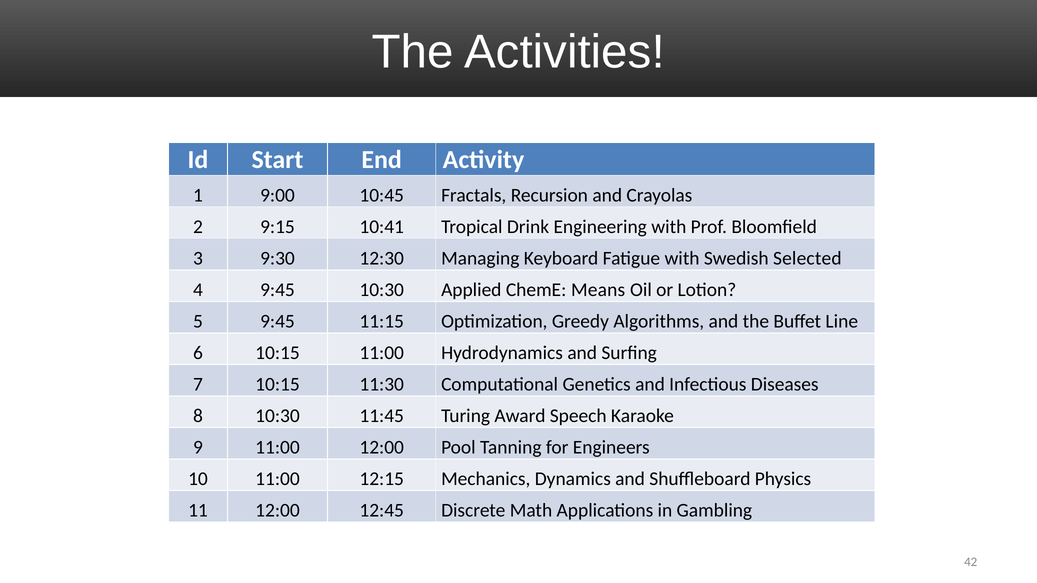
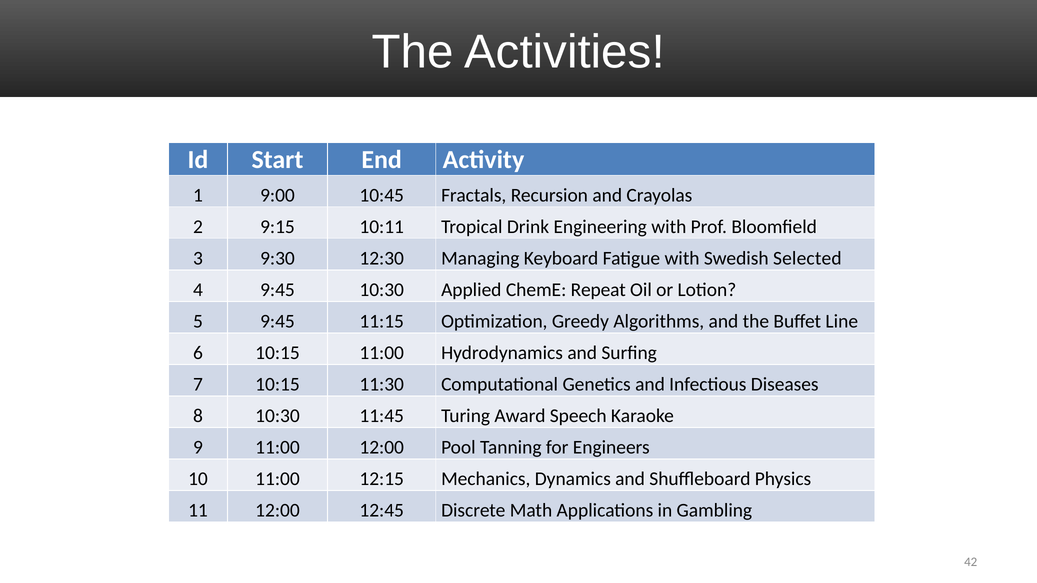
10:41: 10:41 -> 10:11
Means: Means -> Repeat
